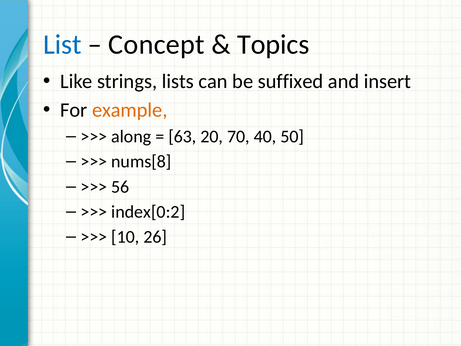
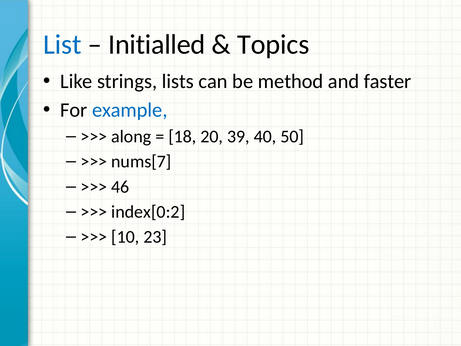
Concept: Concept -> Initialled
suffixed: suffixed -> method
insert: insert -> faster
example colour: orange -> blue
63: 63 -> 18
70: 70 -> 39
nums[8: nums[8 -> nums[7
56: 56 -> 46
26: 26 -> 23
